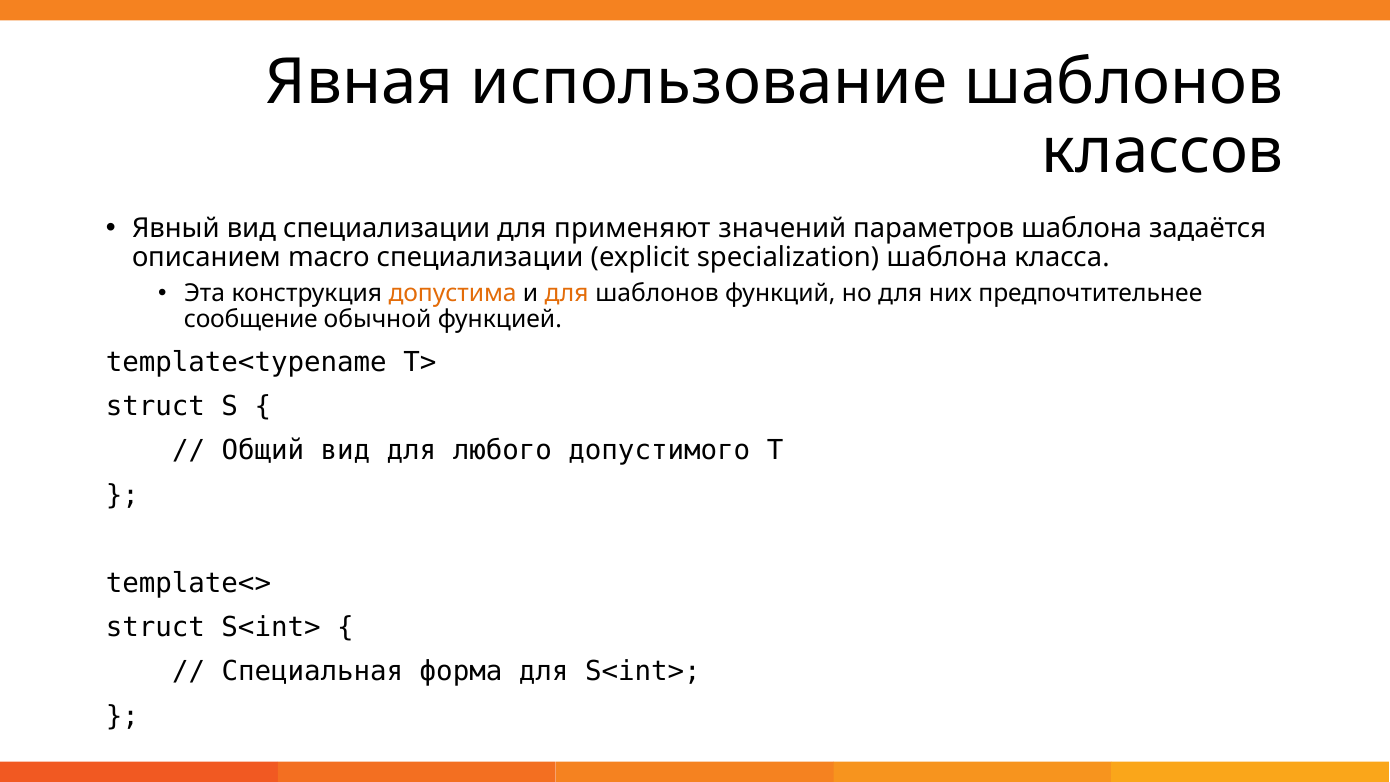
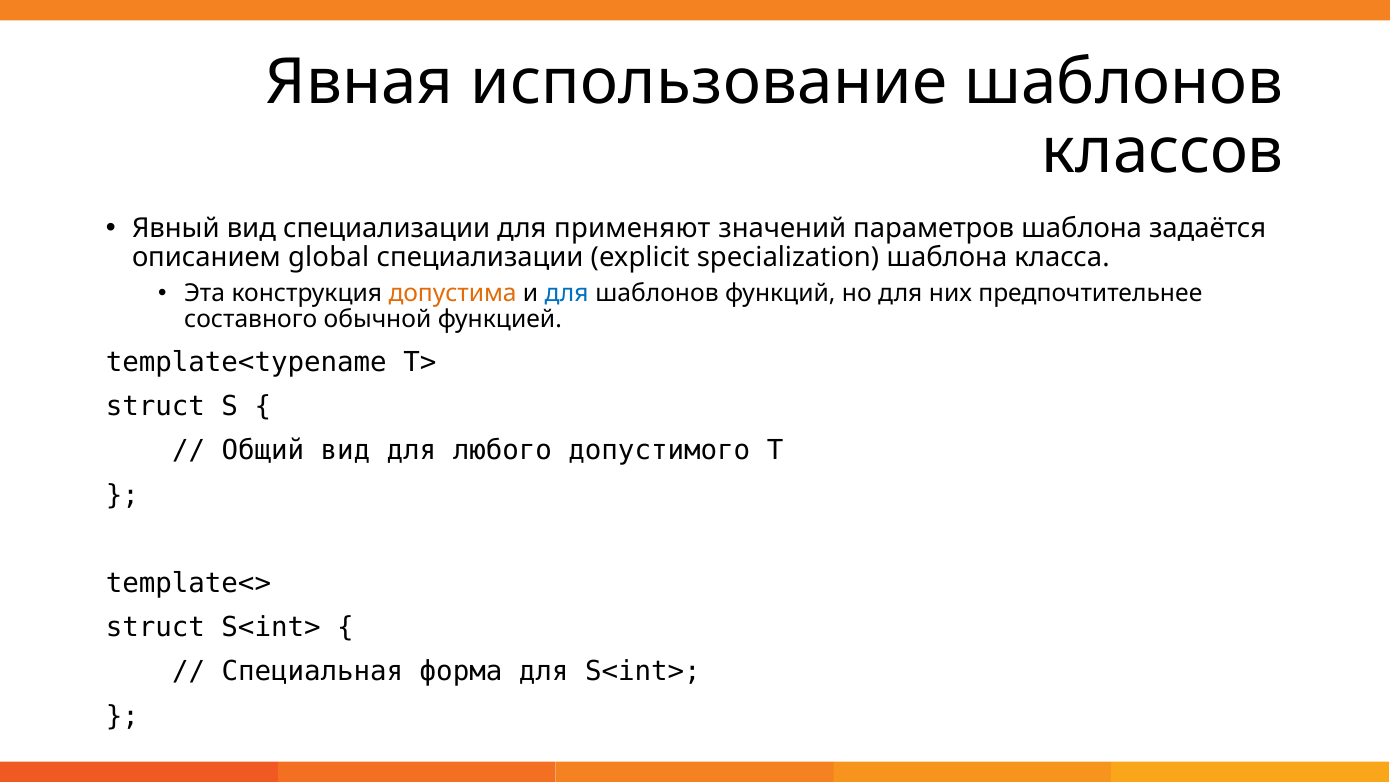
macro: macro -> global
для at (567, 293) colour: orange -> blue
сообщение: сообщение -> составного
